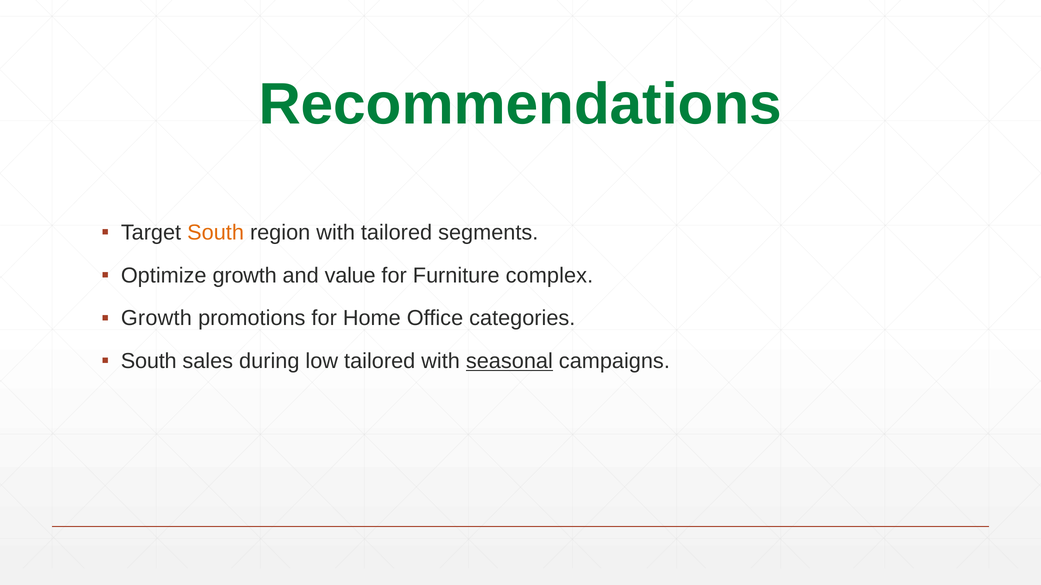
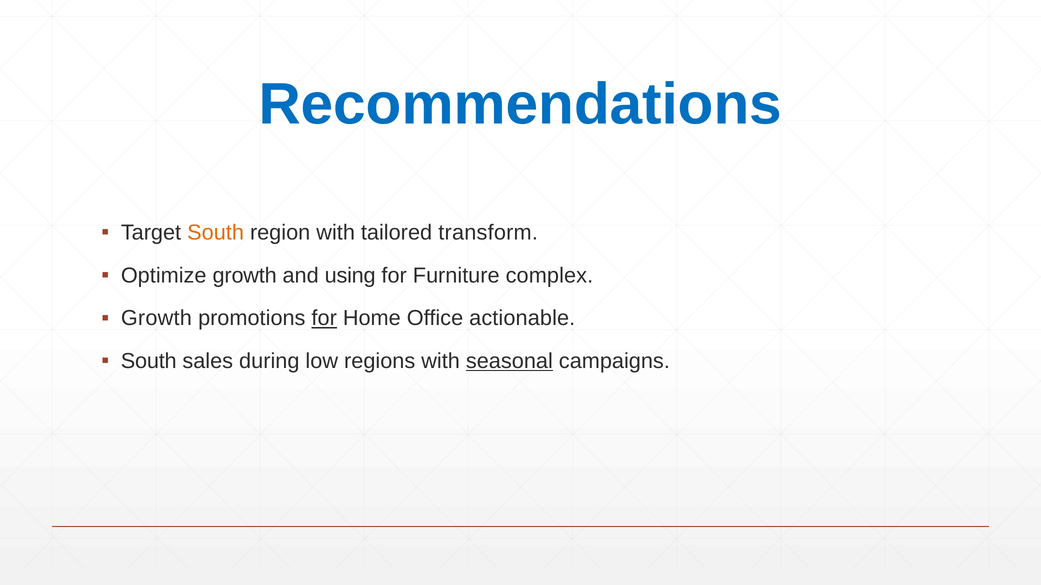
Recommendations colour: green -> blue
segments: segments -> transform
value: value -> using
for at (324, 319) underline: none -> present
categories: categories -> actionable
low tailored: tailored -> regions
